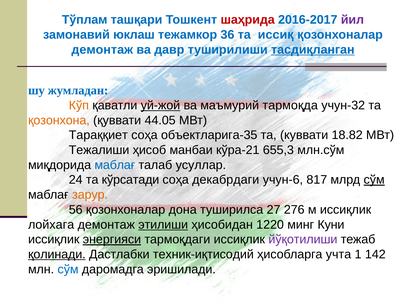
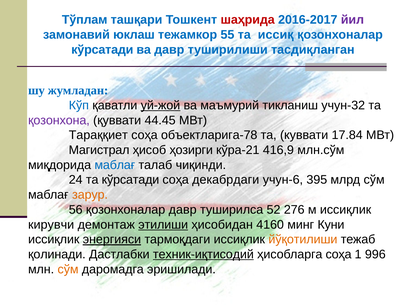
36: 36 -> 55
демонтаж at (102, 50): демонтаж -> кўрсатади
тасдиқланган underline: present -> none
Кўп colour: orange -> blue
тармоқда: тармоқда -> тикланиш
қозонхона colour: orange -> purple
44.05: 44.05 -> 44.45
объектларига-35: объектларига-35 -> объектларига-78
18.82: 18.82 -> 17.84
Тежалиши: Тежалиши -> Магистрал
манбаи: манбаи -> ҳозирги
655,3: 655,3 -> 416,9
усуллар: усуллар -> чиқинди
817: 817 -> 395
сўм at (374, 180) underline: present -> none
қозонхоналар дона: дона -> давр
27: 27 -> 52
лойхага: лойхага -> кирувчи
1220: 1220 -> 4160
йўқотилиши colour: purple -> orange
қолинади underline: present -> none
техник-иқтисодий underline: none -> present
ҳисобларга учта: учта -> соҳа
142: 142 -> 996
сўм at (68, 270) colour: blue -> orange
